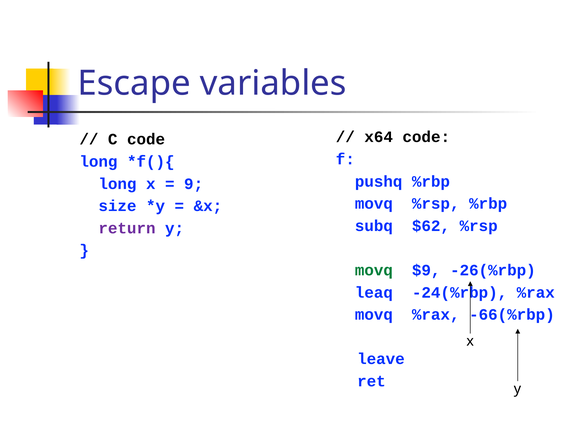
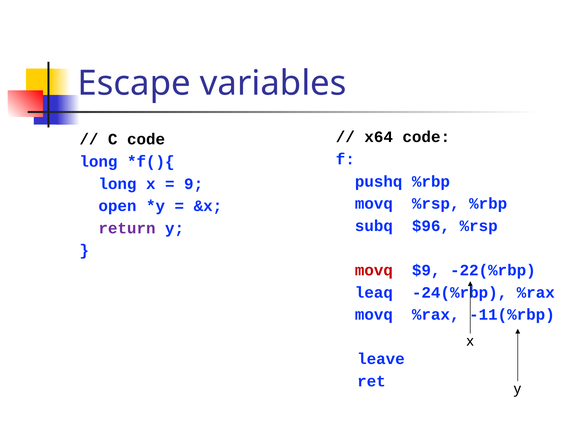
size: size -> open
$62: $62 -> $96
movq at (374, 270) colour: green -> red
-26(%rbp: -26(%rbp -> -22(%rbp
-66(%rbp: -66(%rbp -> -11(%rbp
